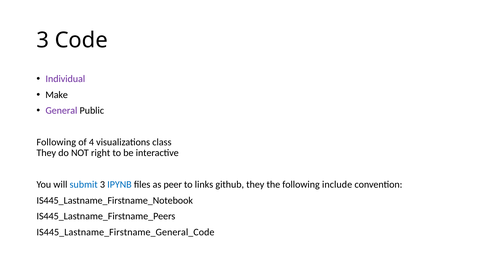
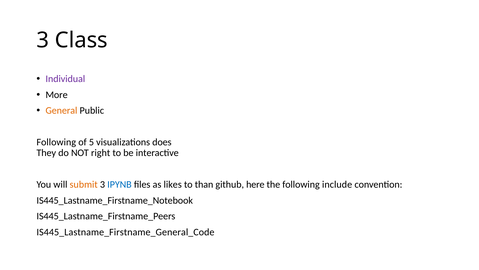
Code: Code -> Class
Make: Make -> More
General colour: purple -> orange
4: 4 -> 5
class: class -> does
submit colour: blue -> orange
peer: peer -> likes
links: links -> than
github they: they -> here
